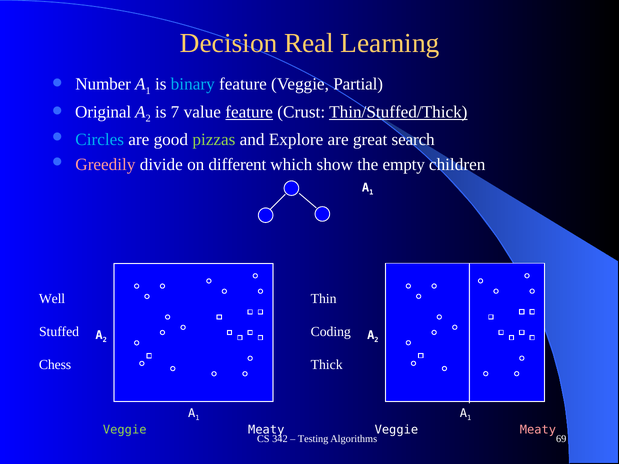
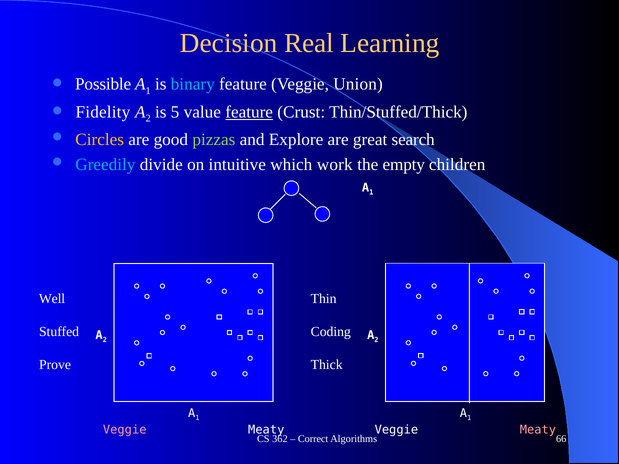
Number: Number -> Possible
Partial: Partial -> Union
Original: Original -> Fidelity
7: 7 -> 5
Thin/Stuffed/Thick underline: present -> none
Circles colour: light blue -> yellow
Greedily colour: pink -> light blue
different: different -> intuitive
show: show -> work
Chess: Chess -> Prove
Veggie at (125, 430) colour: light green -> pink
342: 342 -> 362
Testing: Testing -> Correct
69: 69 -> 66
